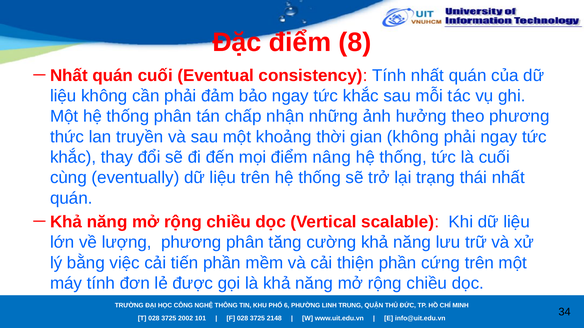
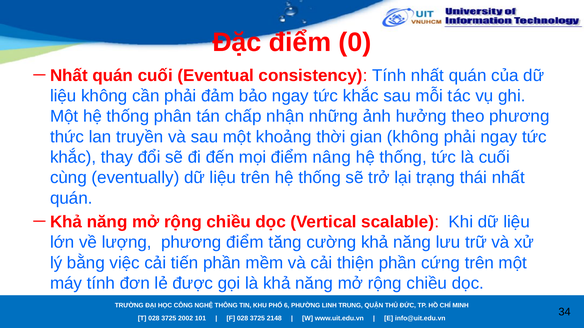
8: 8 -> 0
phương phân: phân -> điểm
